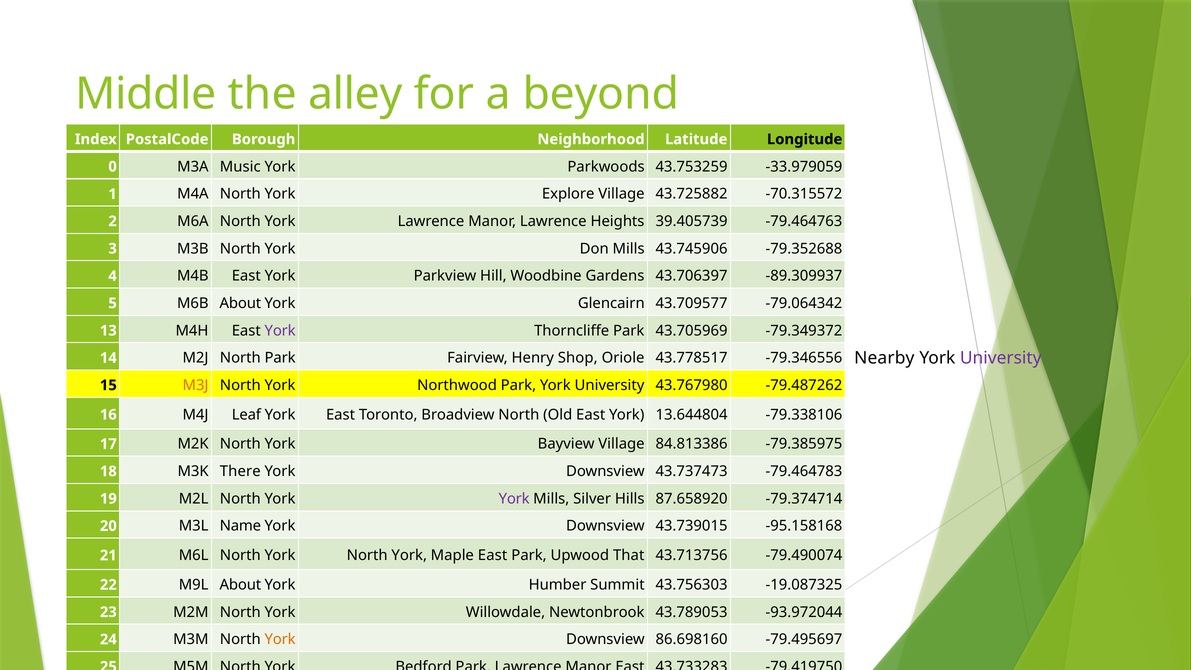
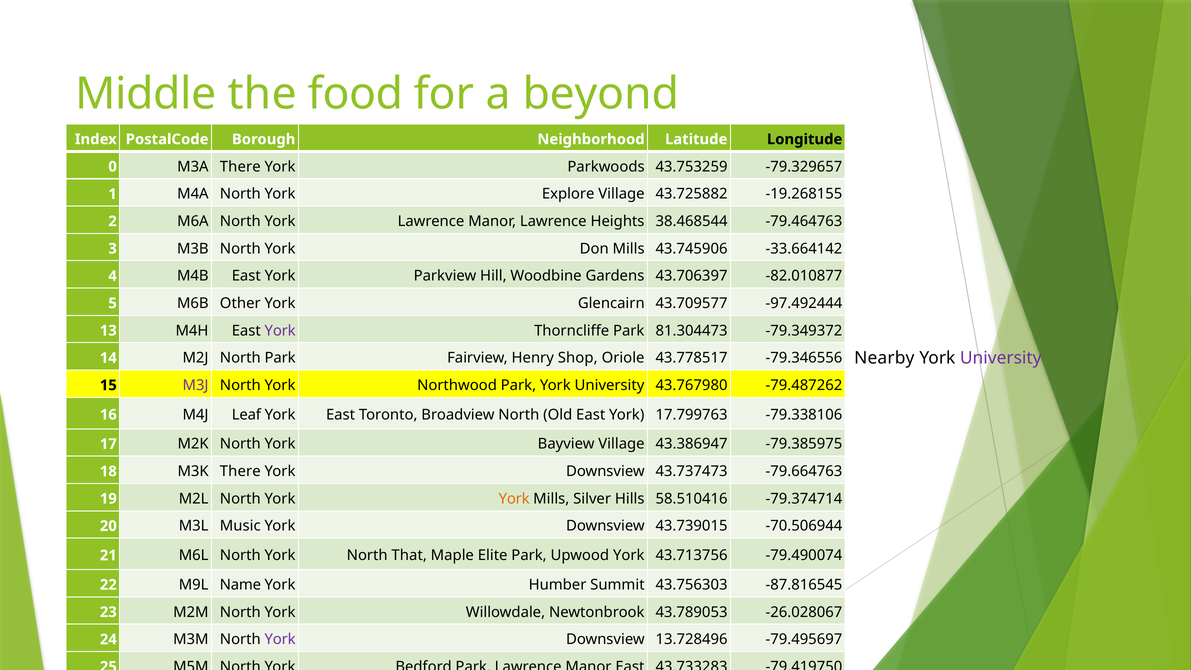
alley: alley -> food
M3A Music: Music -> There
-33.979059: -33.979059 -> -79.329657
-70.315572: -70.315572 -> -19.268155
39.405739: 39.405739 -> 38.468544
-79.352688: -79.352688 -> -33.664142
-89.309937: -89.309937 -> -82.010877
M6B About: About -> Other
-79.064342: -79.064342 -> -97.492444
43.705969: 43.705969 -> 81.304473
M3J colour: orange -> purple
13.644804: 13.644804 -> 17.799763
84.813386: 84.813386 -> 43.386947
-79.464783: -79.464783 -> -79.664763
York at (514, 499) colour: purple -> orange
87.658920: 87.658920 -> 58.510416
Name: Name -> Music
-95.158168: -95.158168 -> -70.506944
York North York: York -> That
Maple East: East -> Elite
Upwood That: That -> York
M9L About: About -> Name
-19.087325: -19.087325 -> -87.816545
-93.972044: -93.972044 -> -26.028067
York at (280, 639) colour: orange -> purple
86.698160: 86.698160 -> 13.728496
